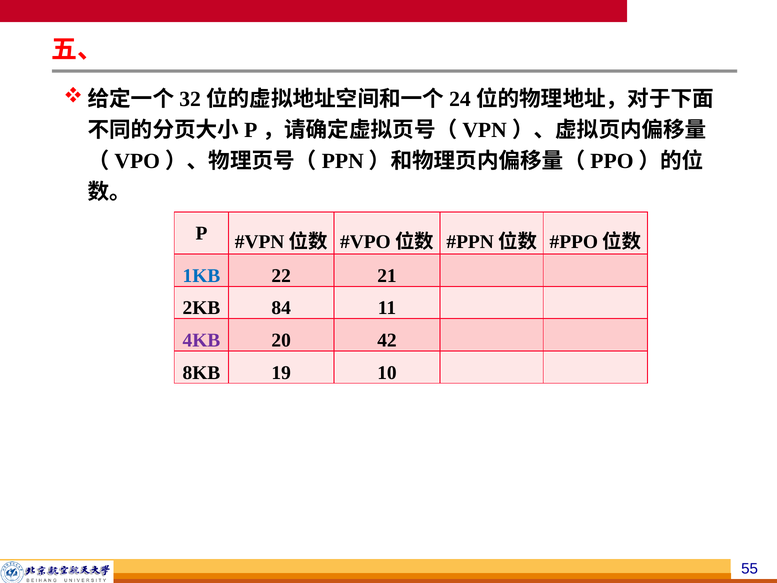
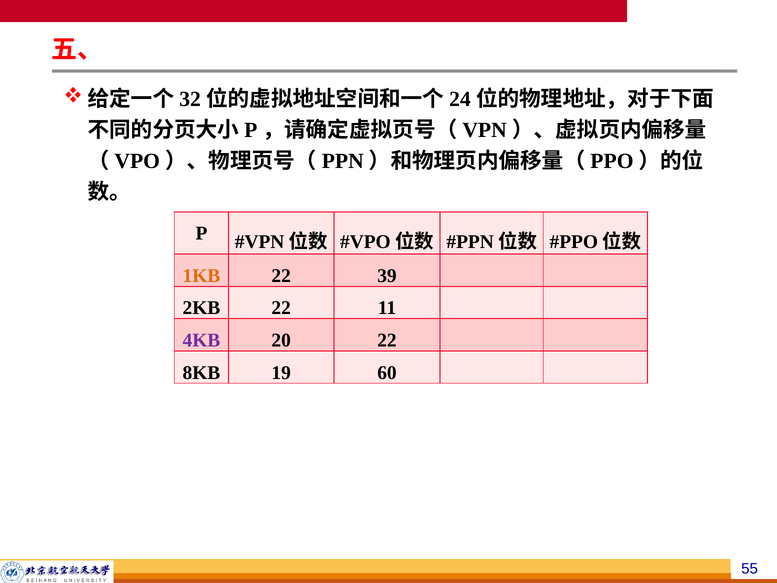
1KB colour: blue -> orange
21: 21 -> 39
2KB 84: 84 -> 22
20 42: 42 -> 22
10: 10 -> 60
